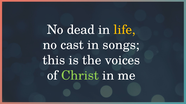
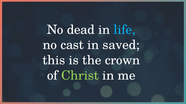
life colour: yellow -> light blue
songs: songs -> saved
voices: voices -> crown
